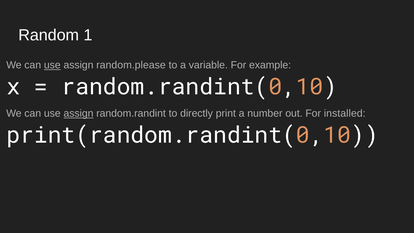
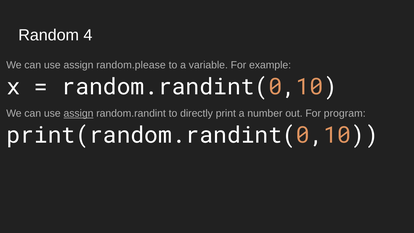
1: 1 -> 4
use at (52, 65) underline: present -> none
installed: installed -> program
